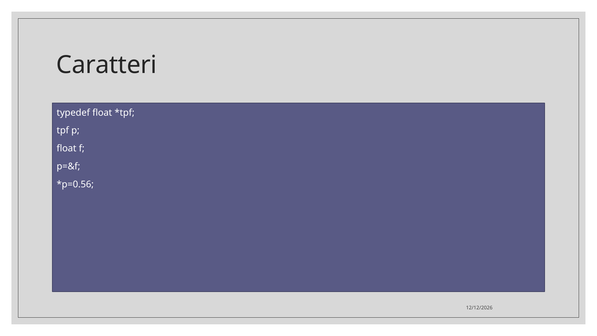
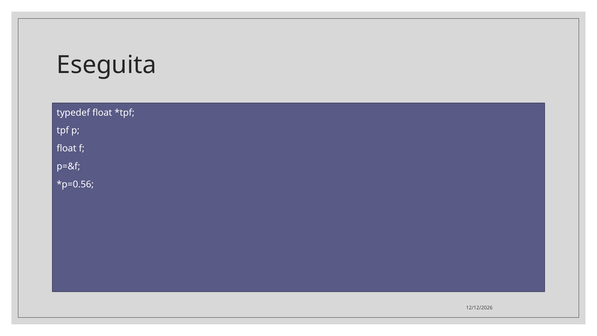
Caratteri: Caratteri -> Eseguita
